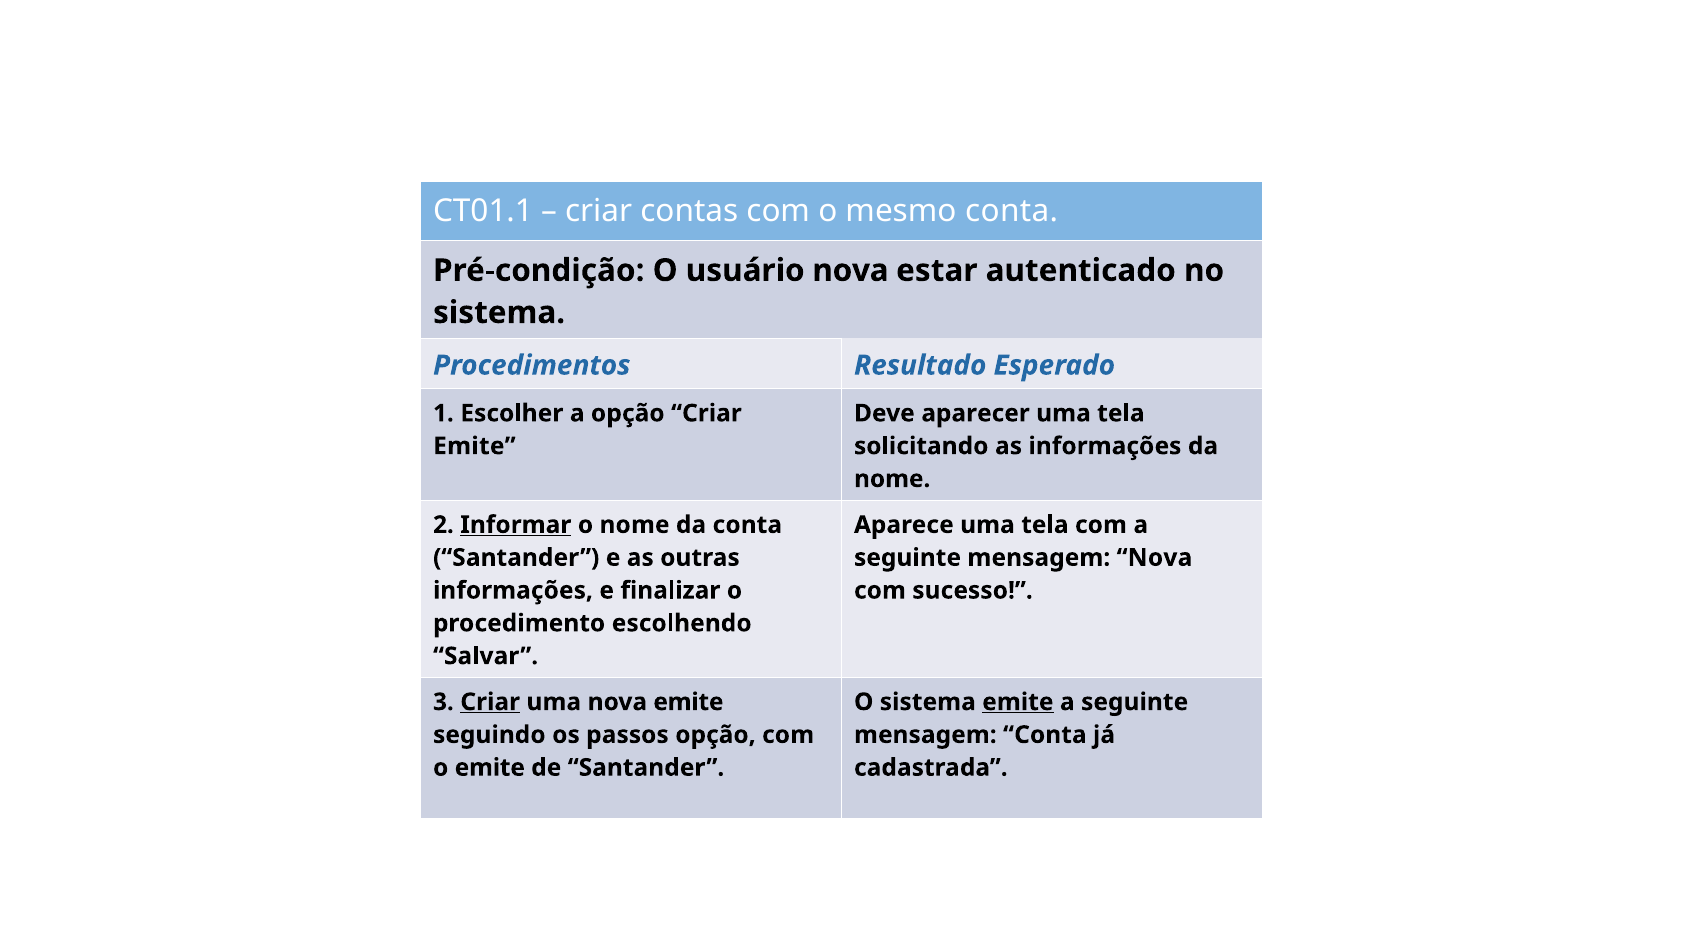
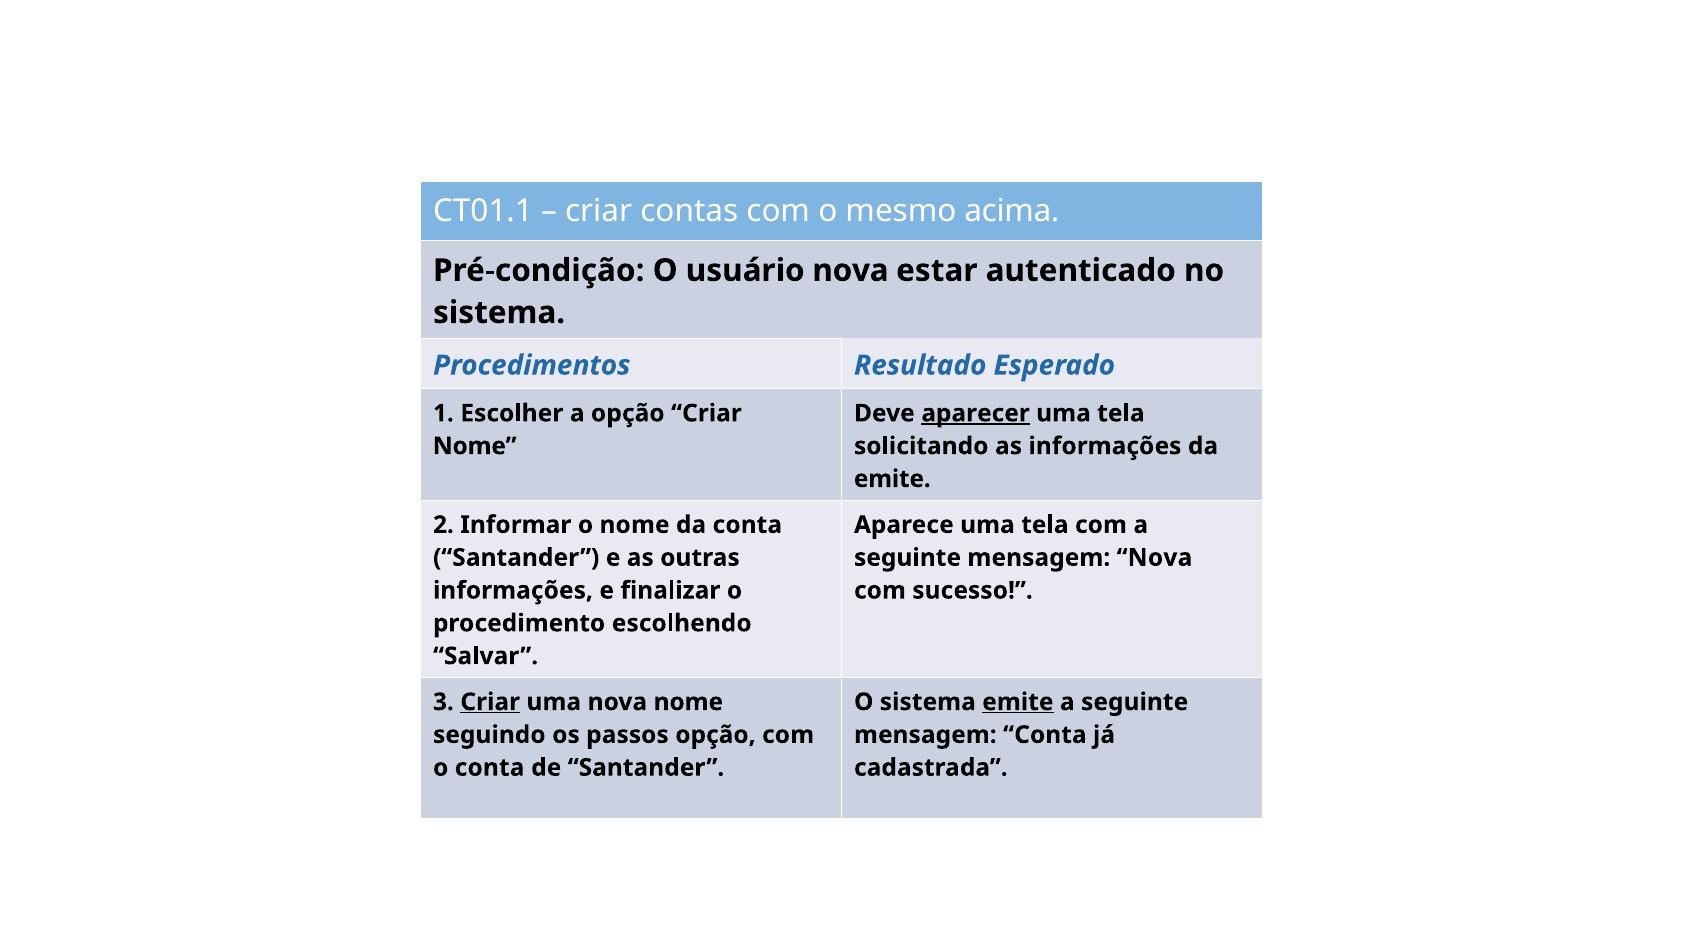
mesmo conta: conta -> acima
aparecer underline: none -> present
Emite at (474, 446): Emite -> Nome
nome at (892, 479): nome -> emite
Informar underline: present -> none
nova emite: emite -> nome
o emite: emite -> conta
